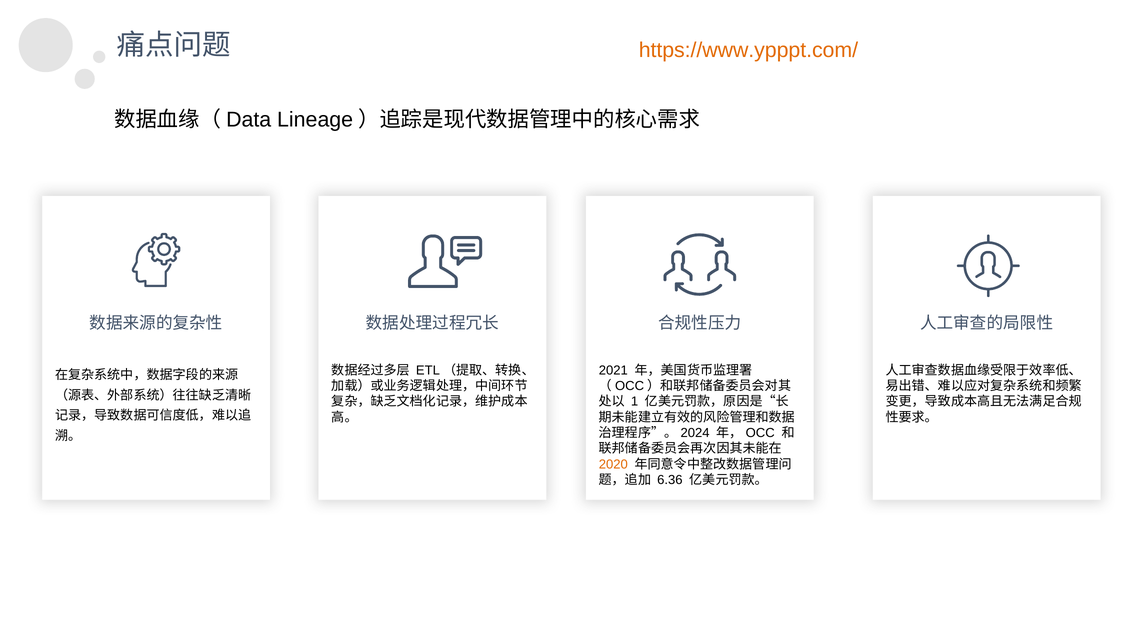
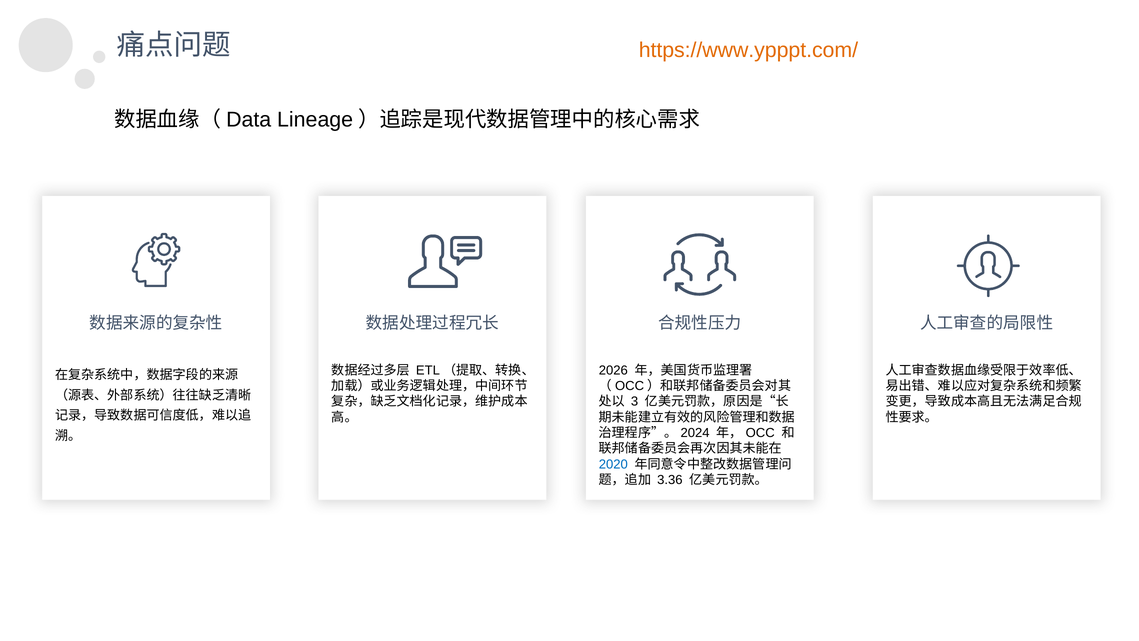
2021: 2021 -> 2026
1: 1 -> 3
2020 colour: orange -> blue
6.36: 6.36 -> 3.36
